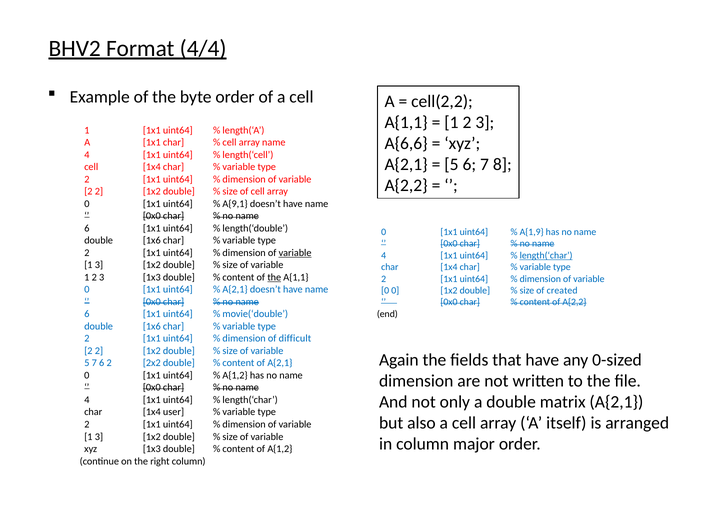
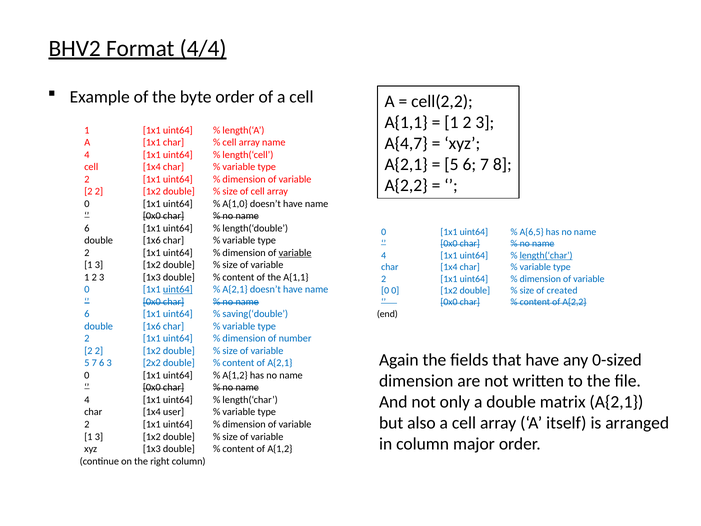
A{6,6: A{6,6 -> A{4,7
A{9,1: A{9,1 -> A{1,0
A{1,9: A{1,9 -> A{6,5
the at (274, 277) underline: present -> none
uint64 at (178, 289) underline: none -> present
movie(‘double: movie(‘double -> saving(‘double
difficult: difficult -> number
6 2: 2 -> 3
